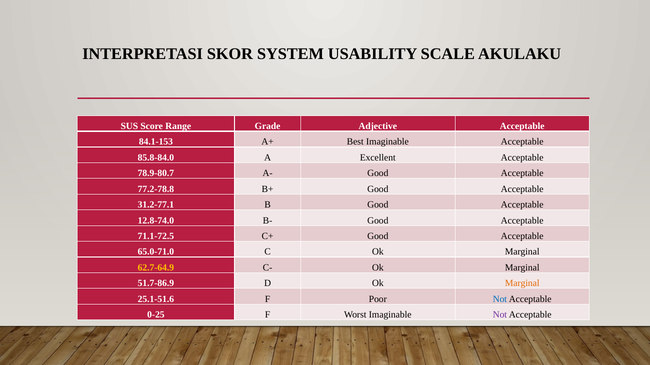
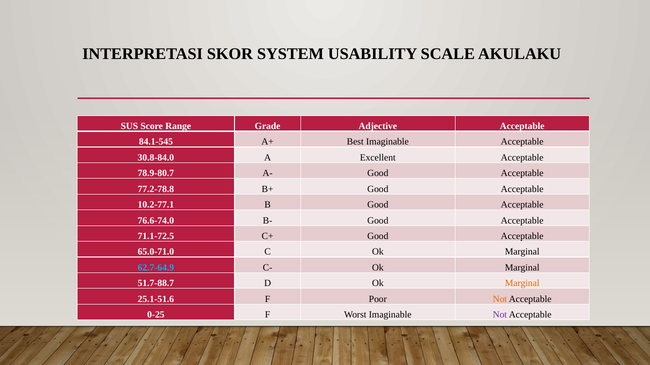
84.1-153: 84.1-153 -> 84.1-545
85.8-84.0: 85.8-84.0 -> 30.8-84.0
31.2-77.1: 31.2-77.1 -> 10.2-77.1
12.8-74.0: 12.8-74.0 -> 76.6-74.0
62.7-64.9 colour: yellow -> light blue
51.7-86.9: 51.7-86.9 -> 51.7-88.7
Not at (500, 299) colour: blue -> orange
